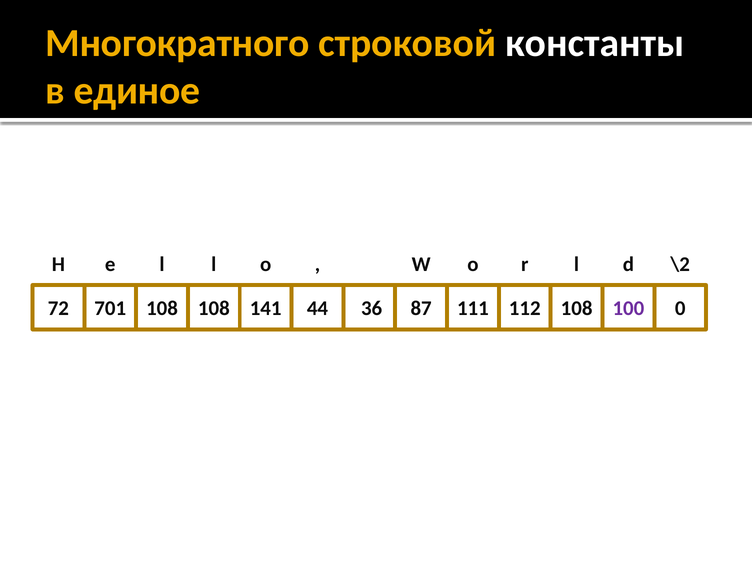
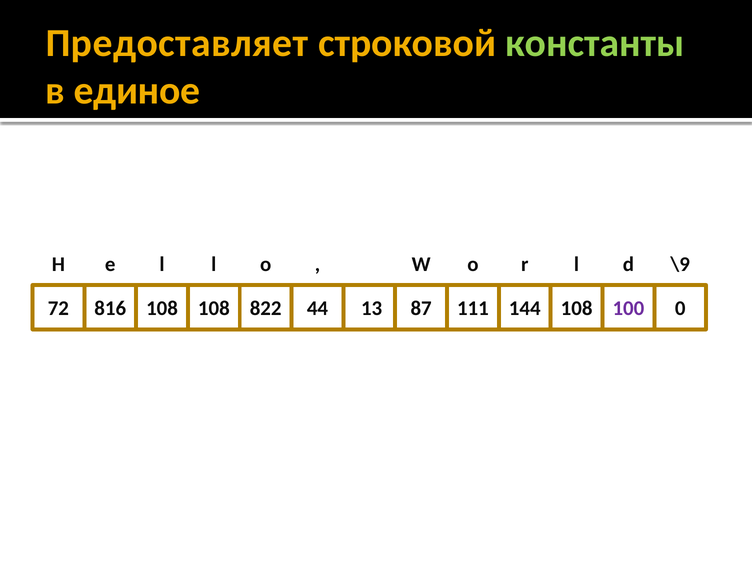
Многократного: Многократного -> Предоставляет
константы colour: white -> light green
\2: \2 -> \9
701: 701 -> 816
141: 141 -> 822
36: 36 -> 13
112: 112 -> 144
